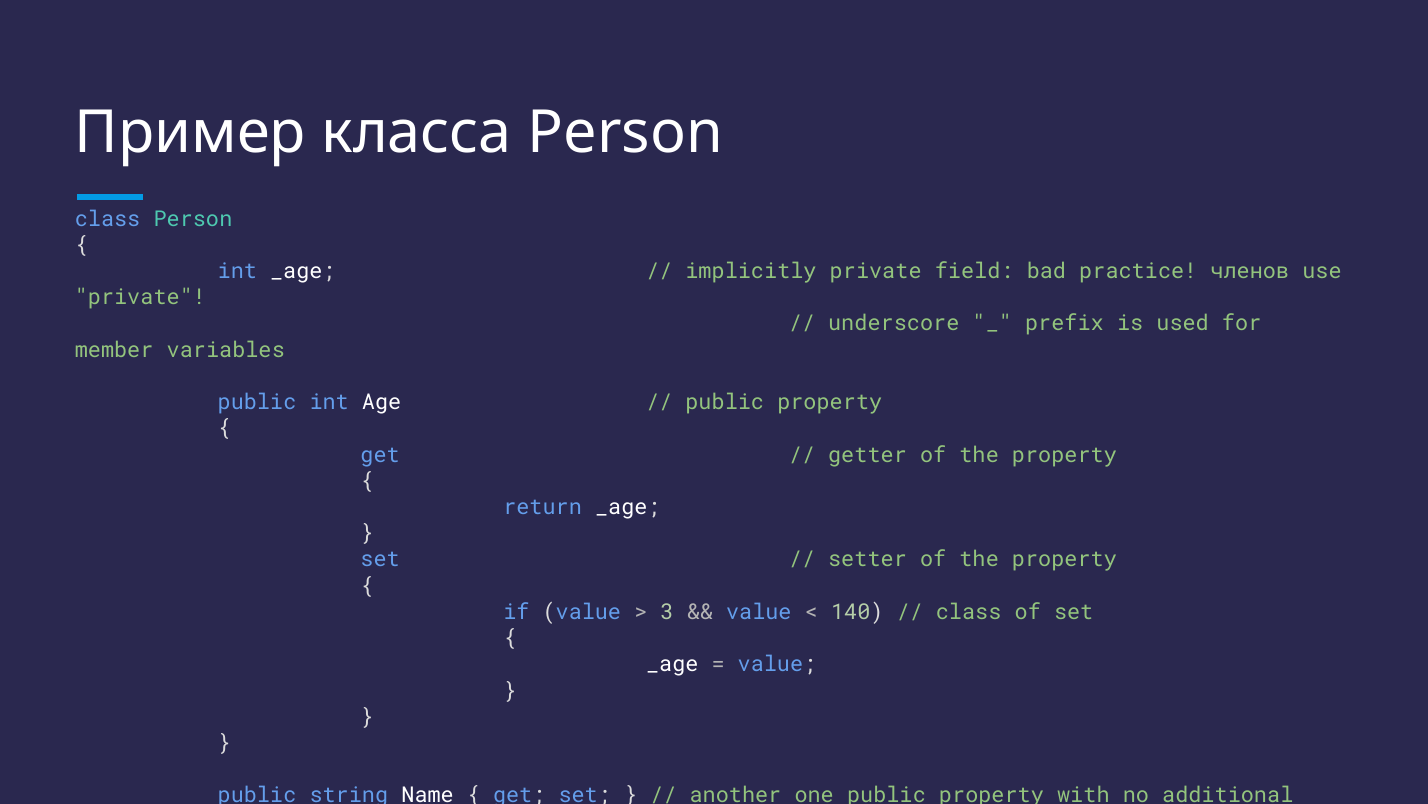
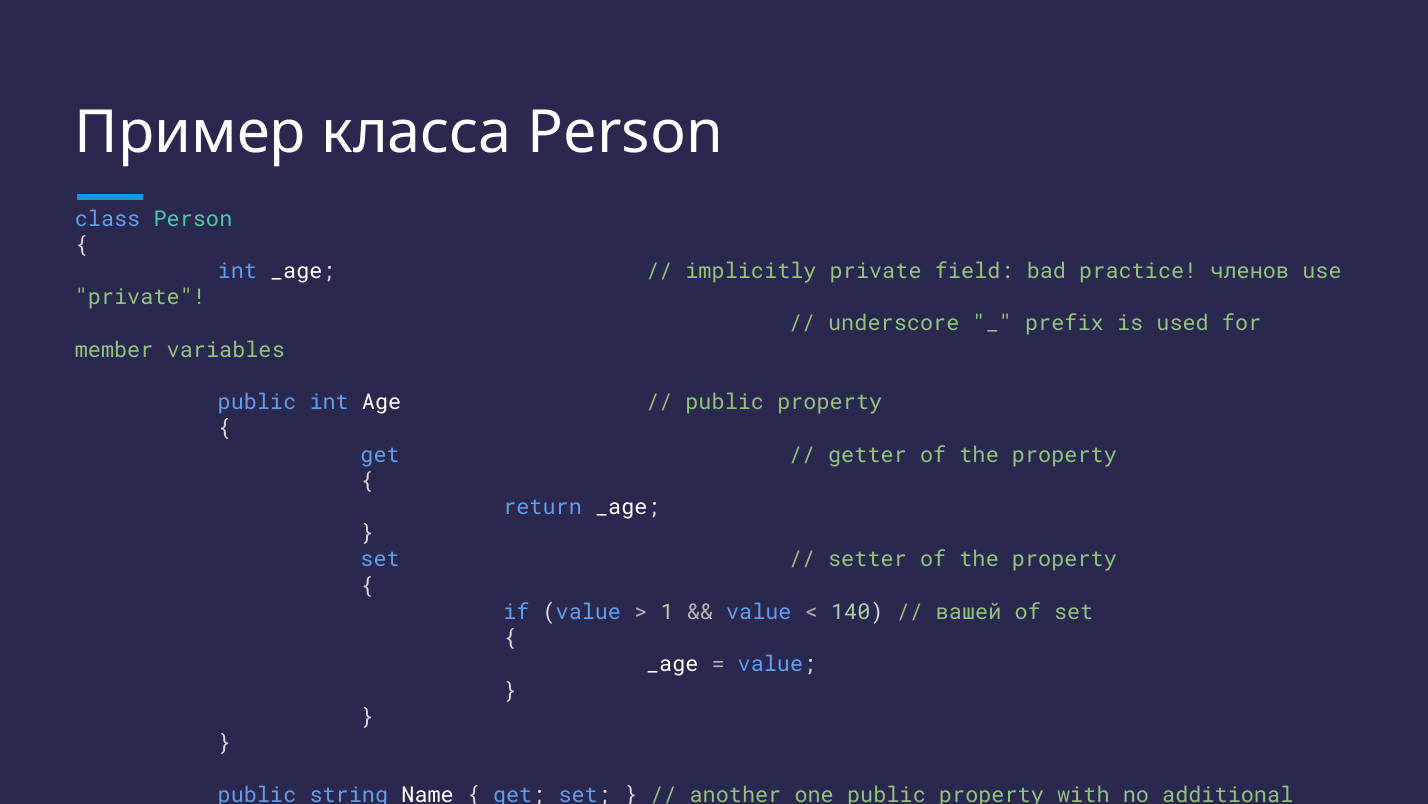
3: 3 -> 1
class at (969, 612): class -> вашей
